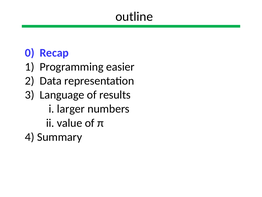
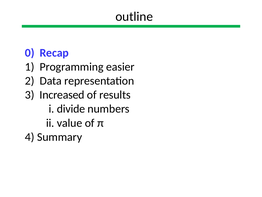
Language: Language -> Increased
larger: larger -> divide
